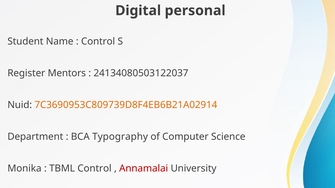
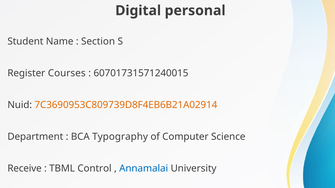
Control at (98, 42): Control -> Section
Mentors: Mentors -> Courses
24134080503122037: 24134080503122037 -> 60701731571240015
Monika: Monika -> Receive
Annamalai colour: red -> blue
